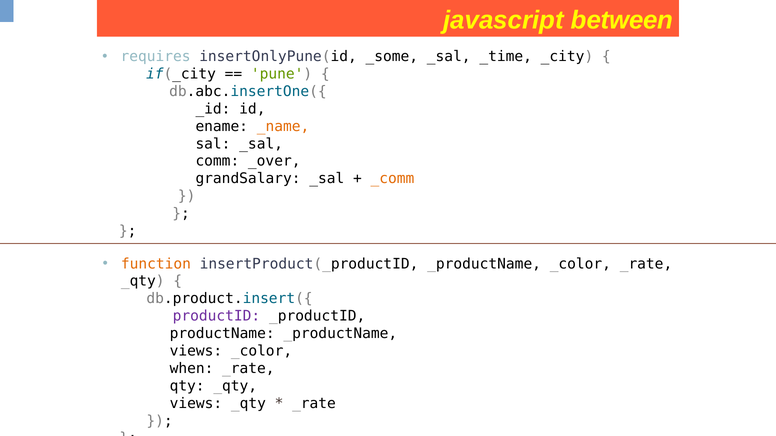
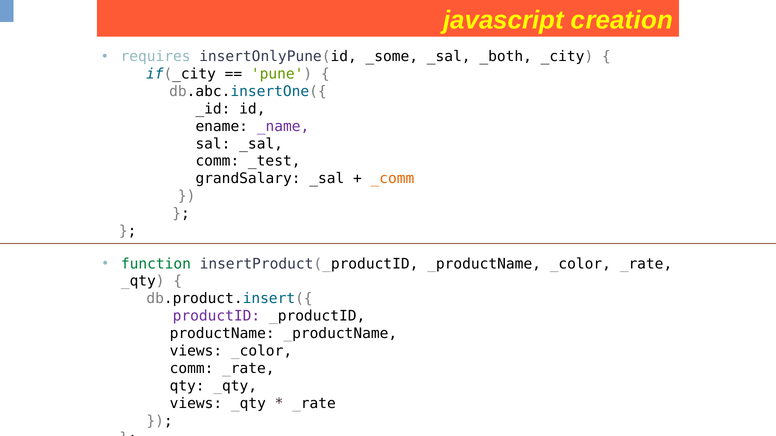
between: between -> creation
_time: _time -> _both
_name colour: orange -> purple
_over: _over -> _test
function colour: orange -> green
when at (192, 369): when -> comm
